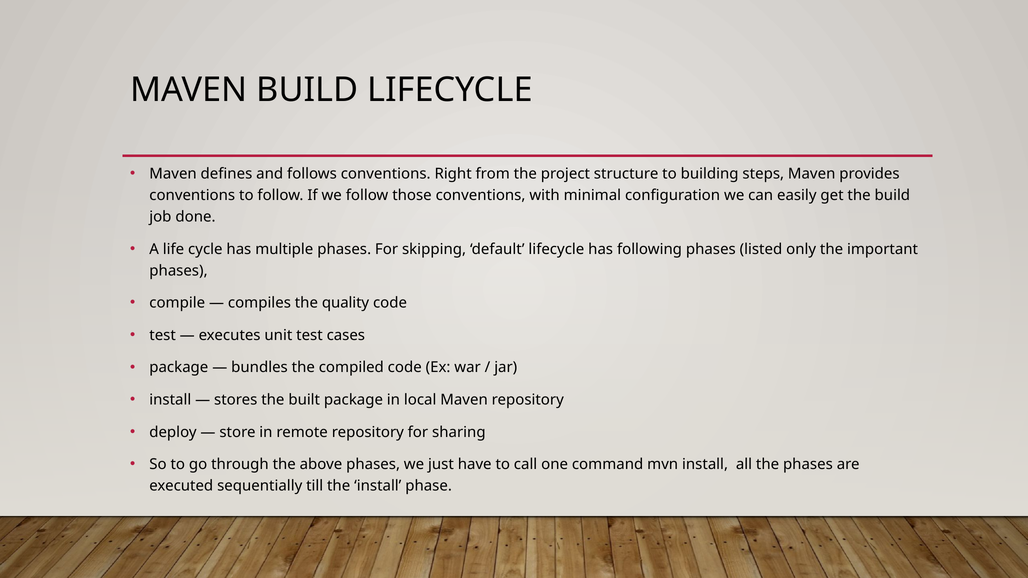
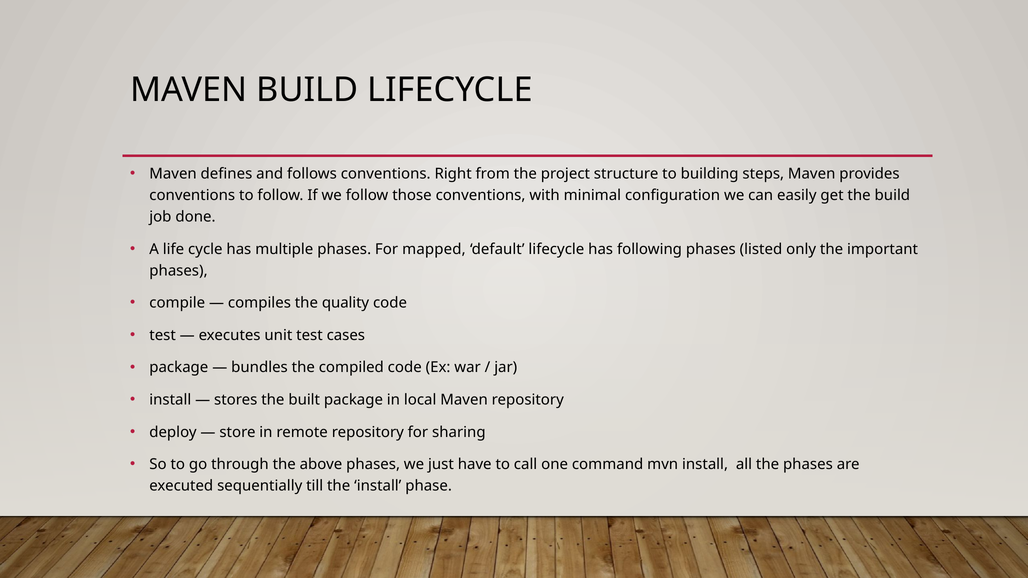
skipping: skipping -> mapped
